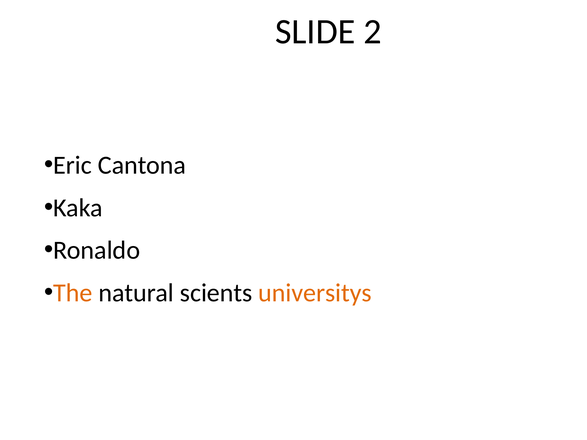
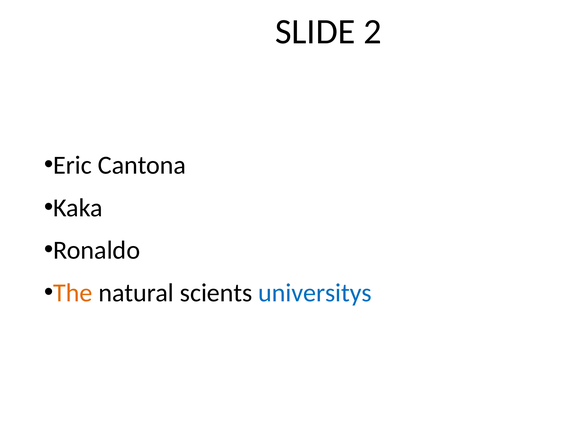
universitys colour: orange -> blue
